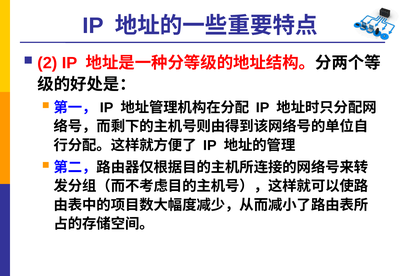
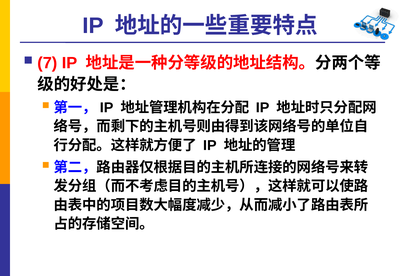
2: 2 -> 7
